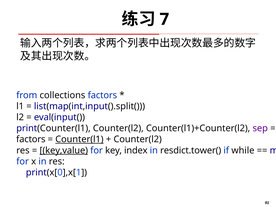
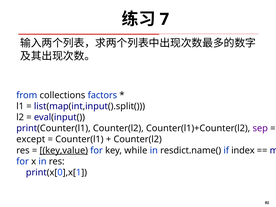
factors at (31, 139): factors -> except
Counter(l1 underline: present -> none
index: index -> while
resdict.tower(: resdict.tower( -> resdict.name(
while: while -> index
